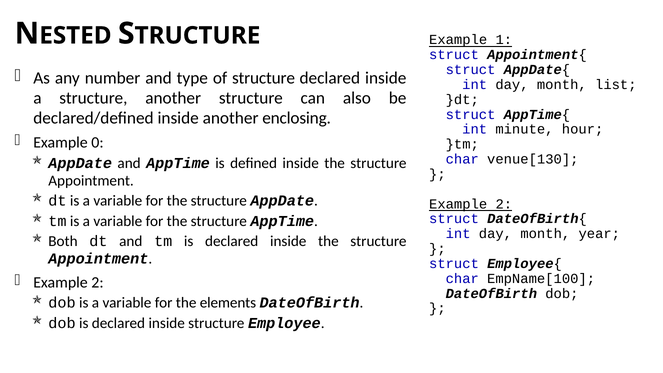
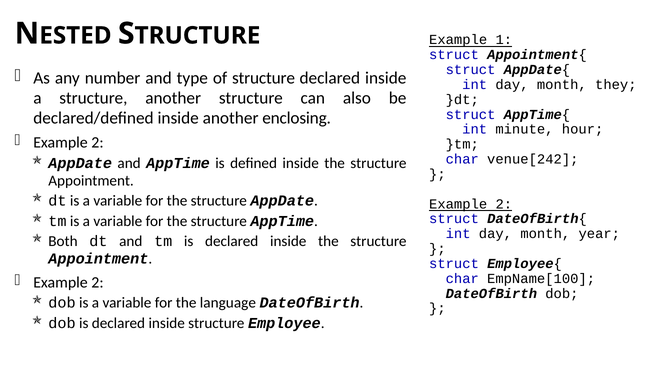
list: list -> they
0 at (98, 143): 0 -> 2
venue[130: venue[130 -> venue[242
elements: elements -> language
